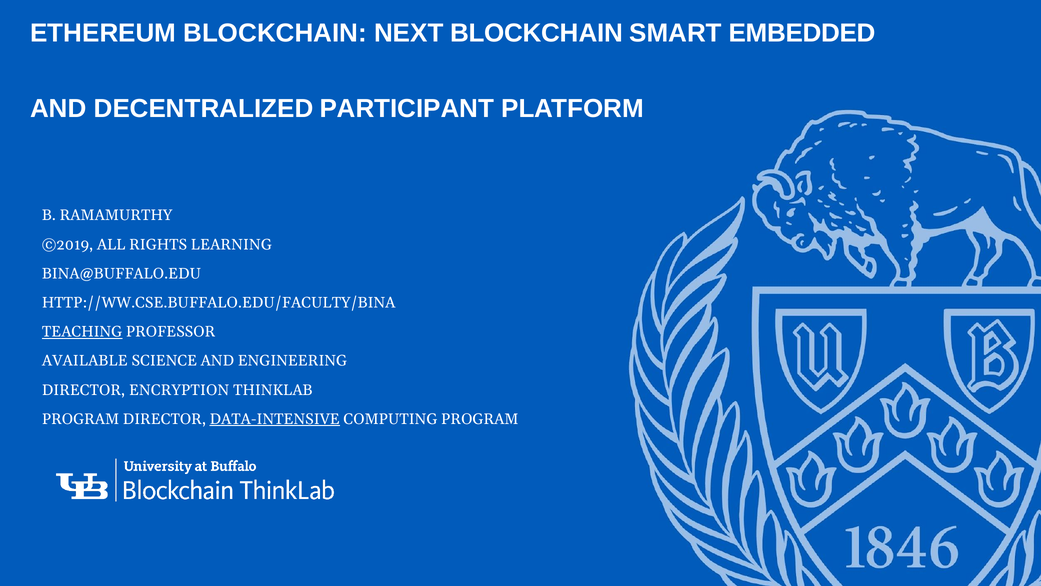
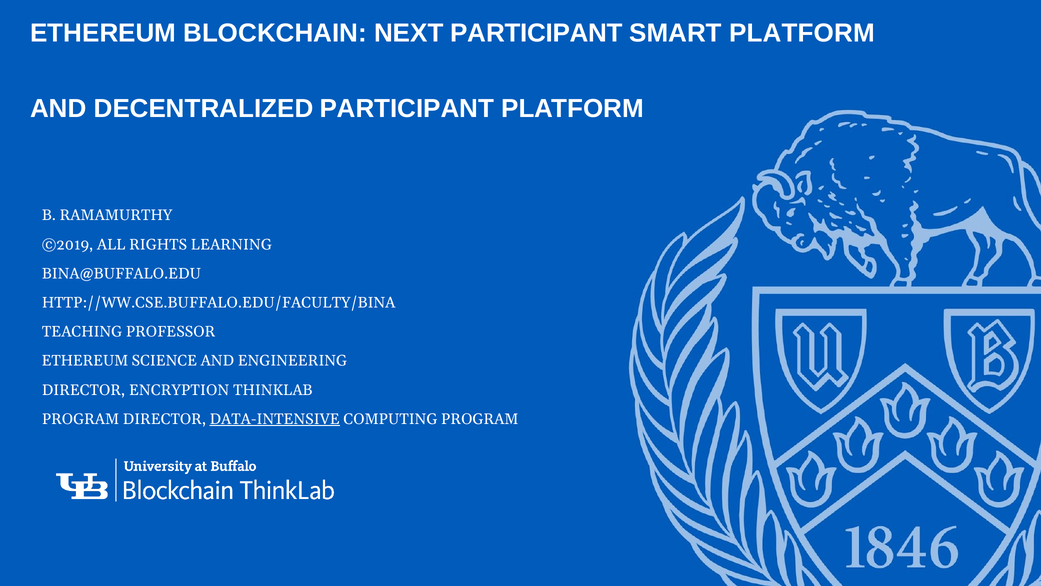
NEXT BLOCKCHAIN: BLOCKCHAIN -> PARTICIPANT
SMART EMBEDDED: EMBEDDED -> PLATFORM
TEACHING underline: present -> none
AVAILABLE at (85, 361): AVAILABLE -> ETHEREUM
